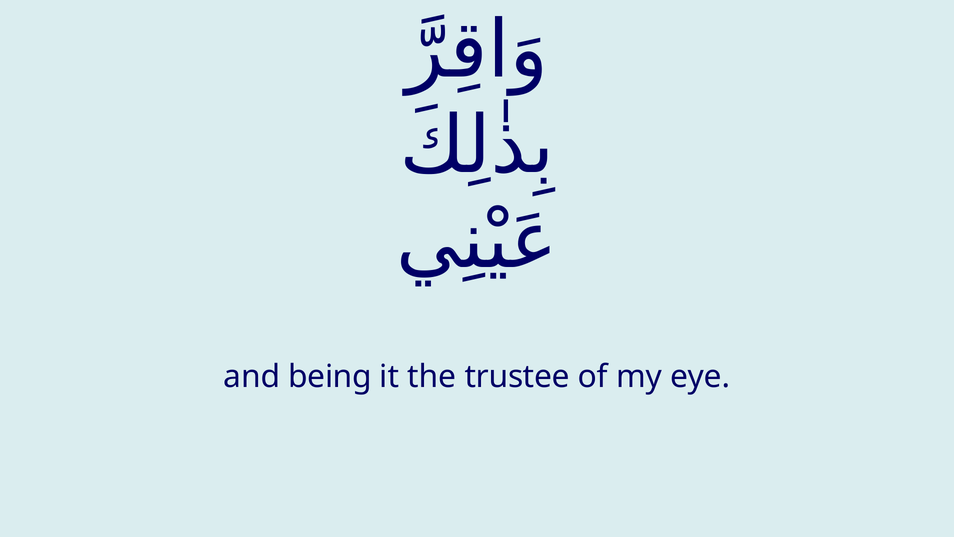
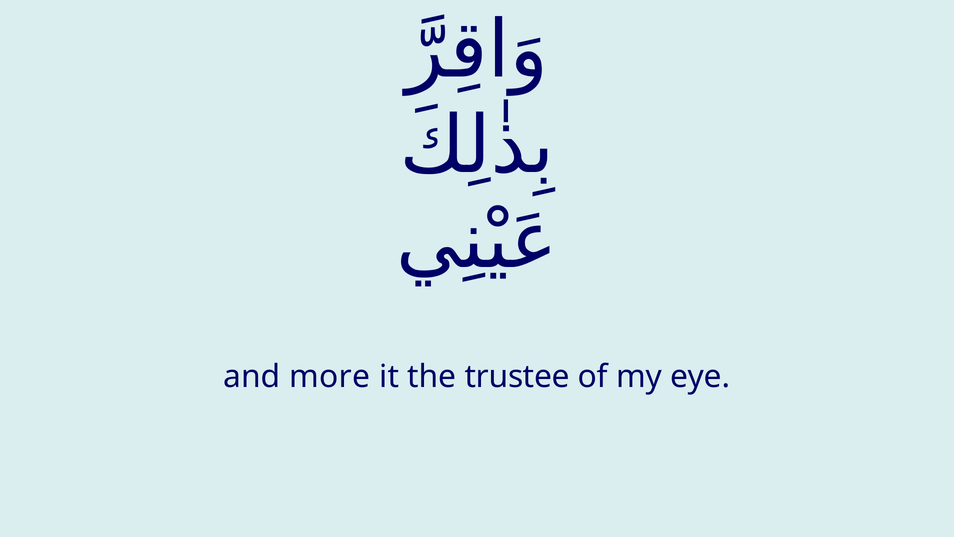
being: being -> more
